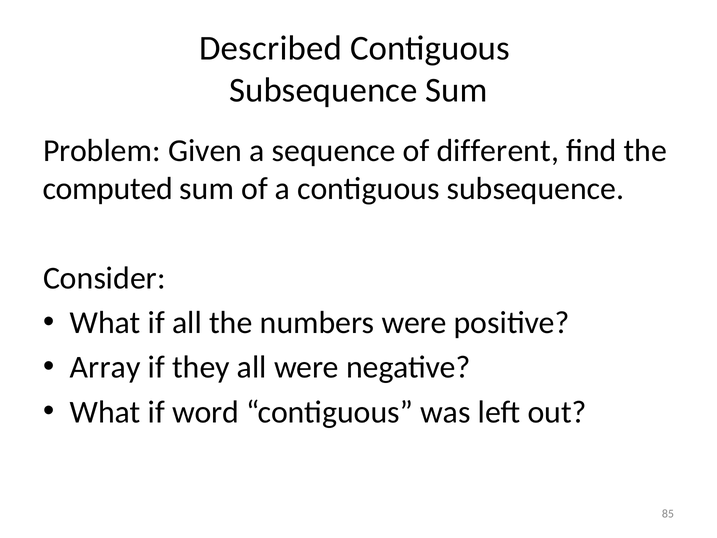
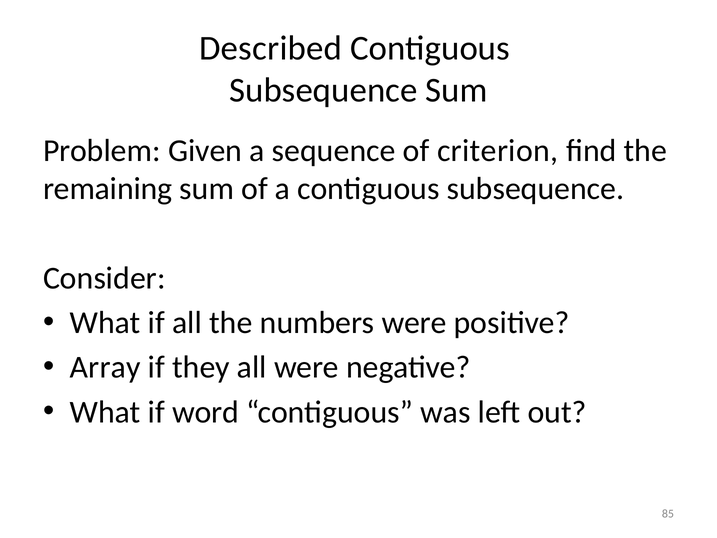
different: different -> criterion
computed: computed -> remaining
